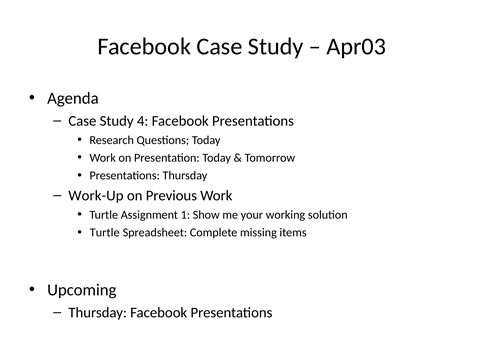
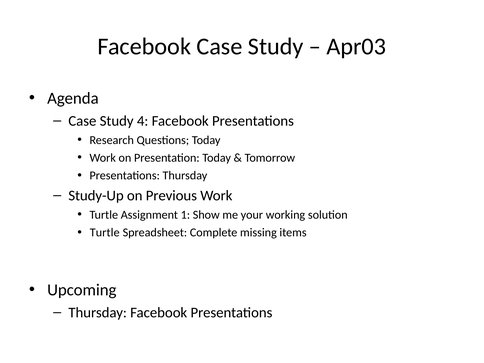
Work-Up: Work-Up -> Study-Up
